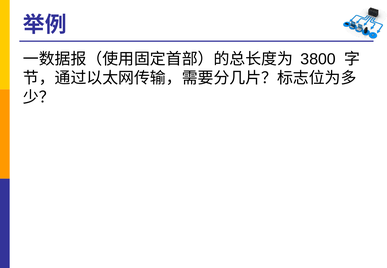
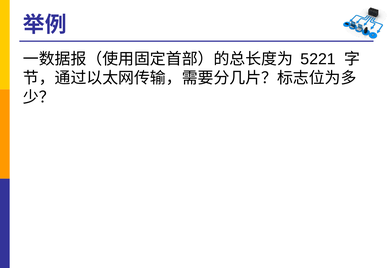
3800: 3800 -> 5221
